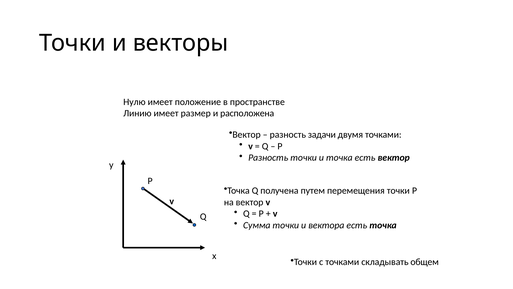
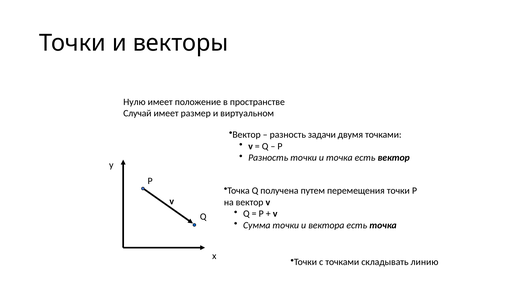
Линию: Линию -> Случай
расположена: расположена -> виртуальном
общем: общем -> линию
